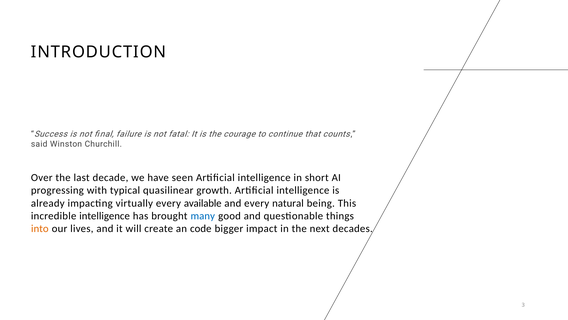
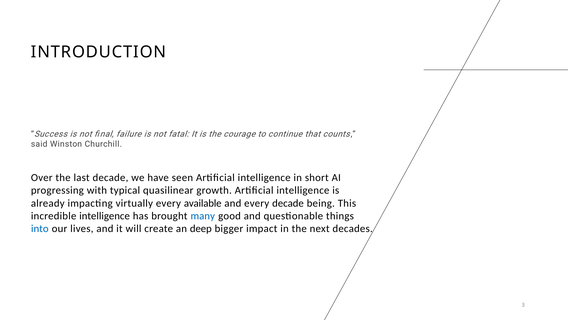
every natural: natural -> decade
into colour: orange -> blue
code: code -> deep
